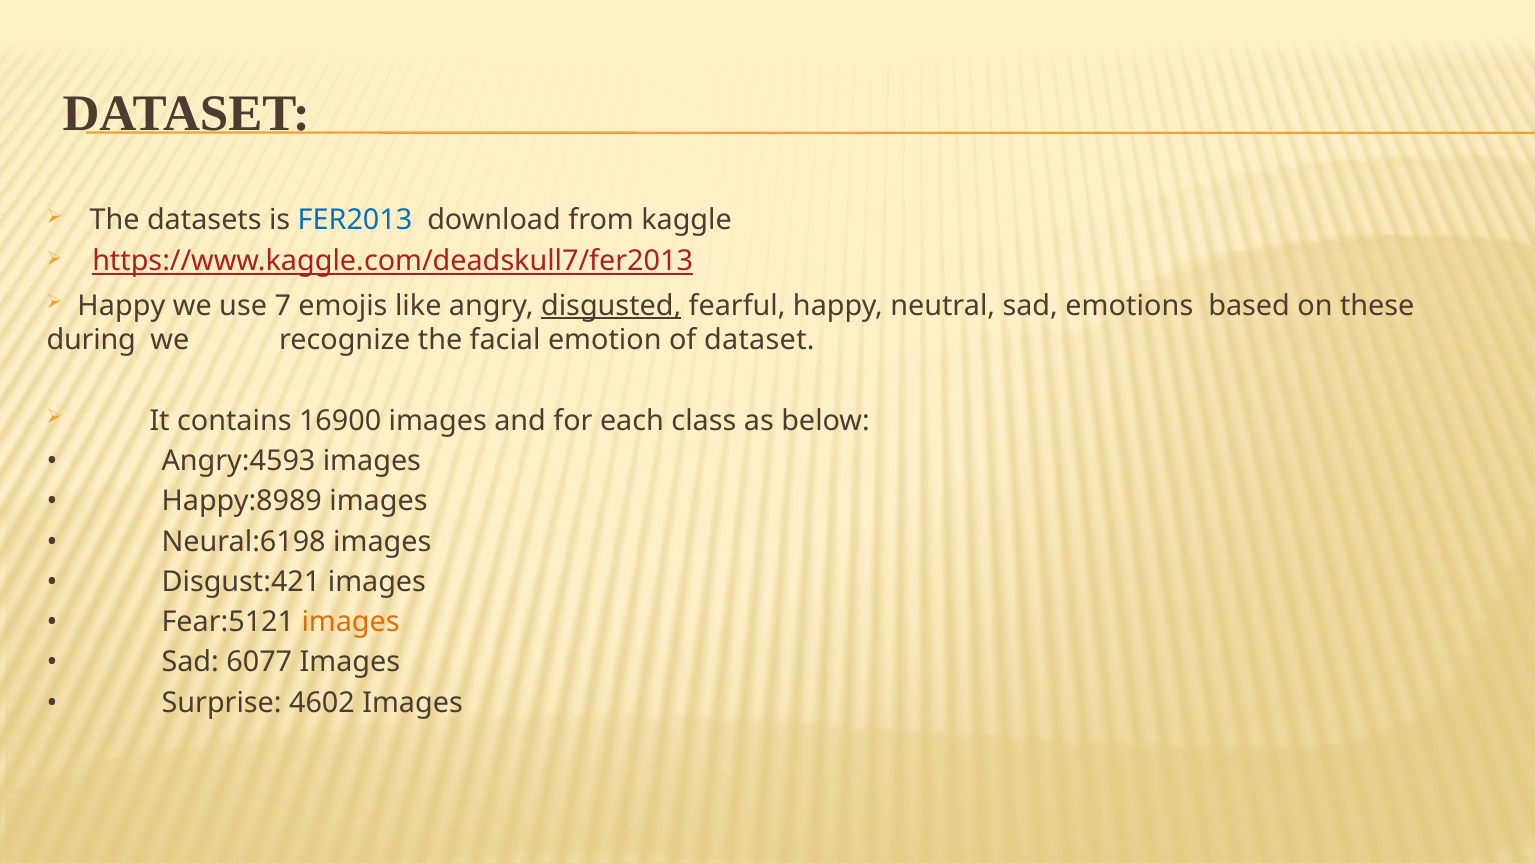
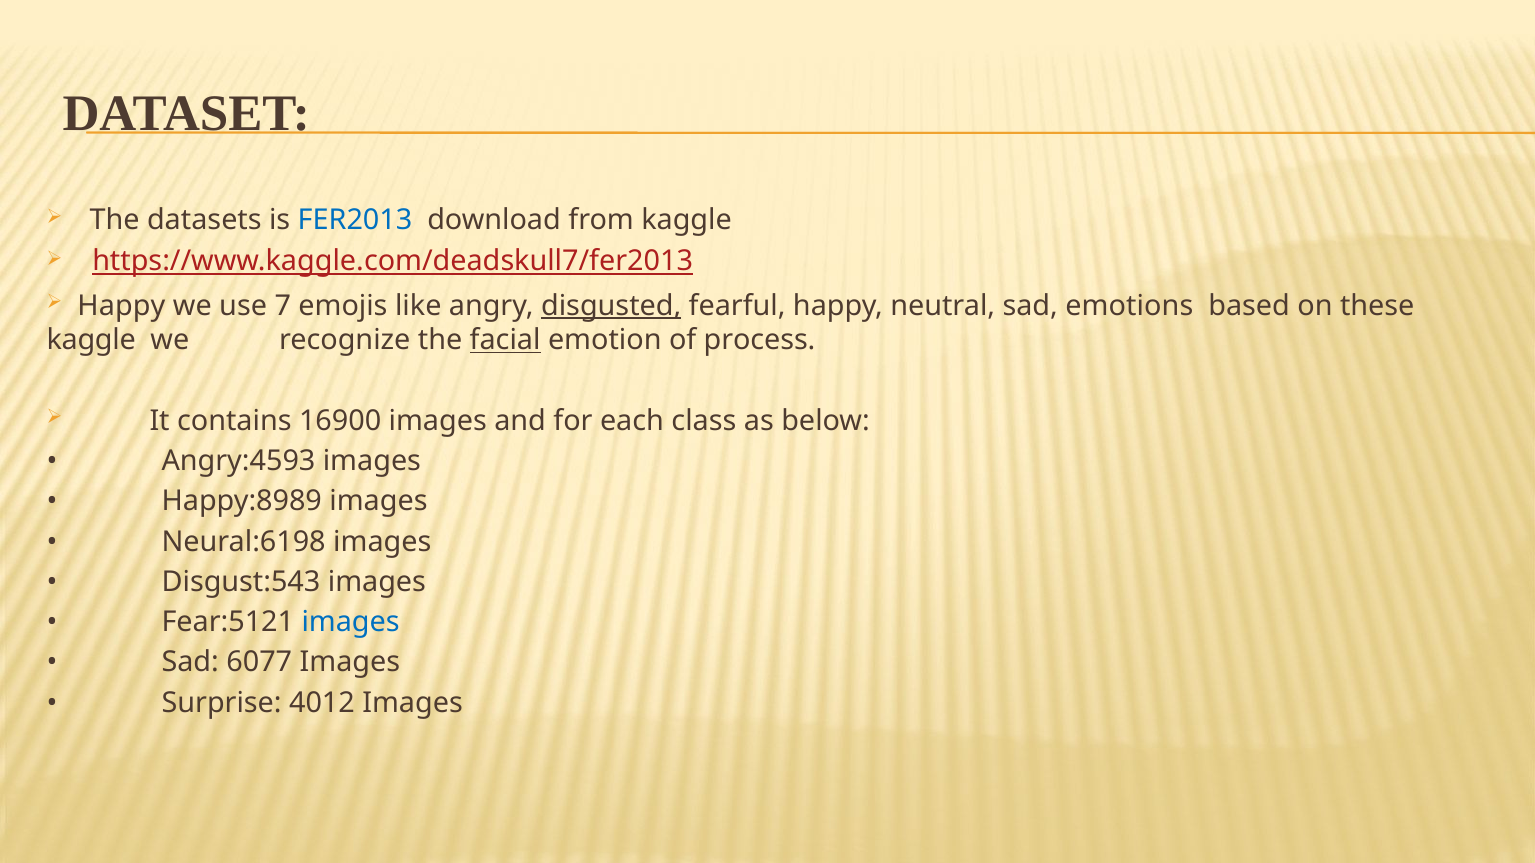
during at (91, 340): during -> kaggle
facial underline: none -> present
of dataset: dataset -> process
Disgust:421: Disgust:421 -> Disgust:543
images at (351, 622) colour: orange -> blue
4602: 4602 -> 4012
